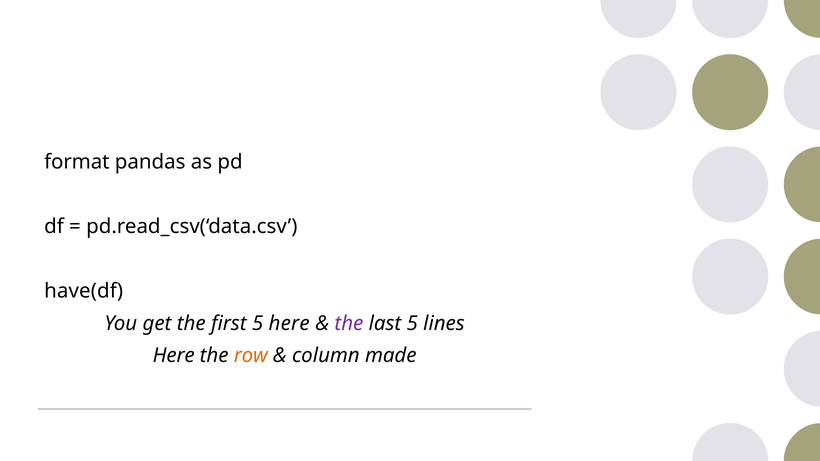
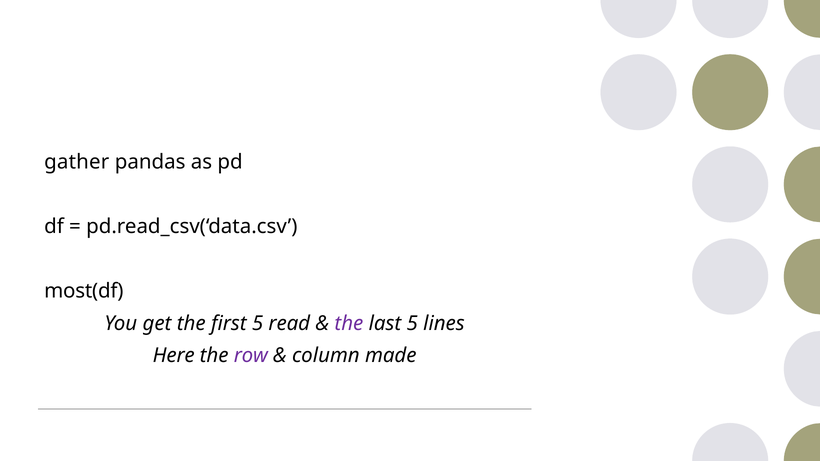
format: format -> gather
have(df: have(df -> most(df
5 here: here -> read
row colour: orange -> purple
